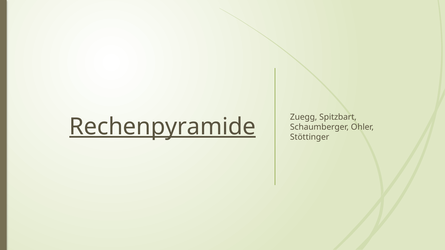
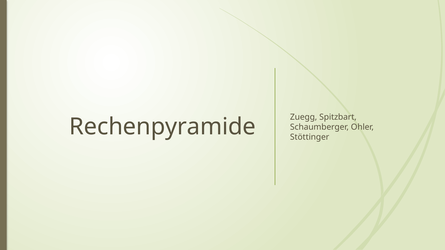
Rechenpyramide underline: present -> none
